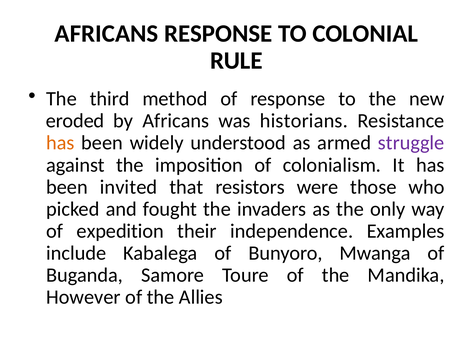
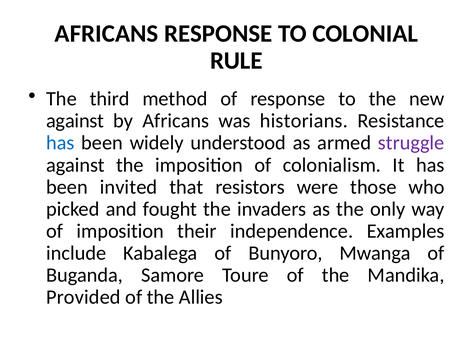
eroded at (75, 121): eroded -> against
has at (60, 143) colour: orange -> blue
of expedition: expedition -> imposition
However: However -> Provided
